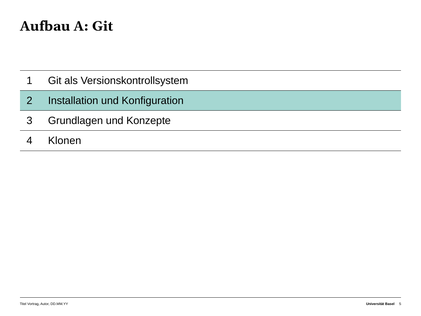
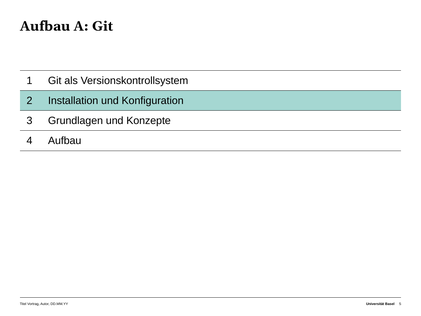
4 Klonen: Klonen -> Aufbau
